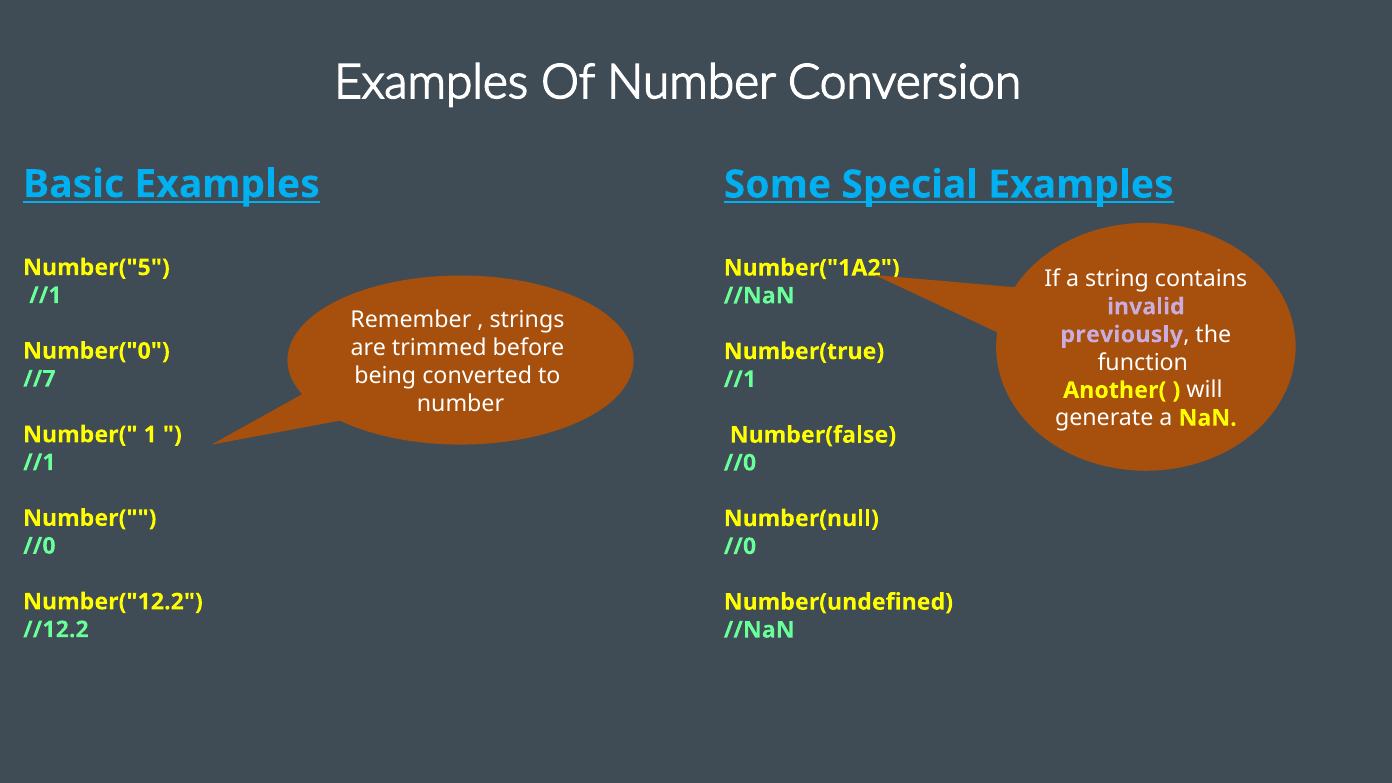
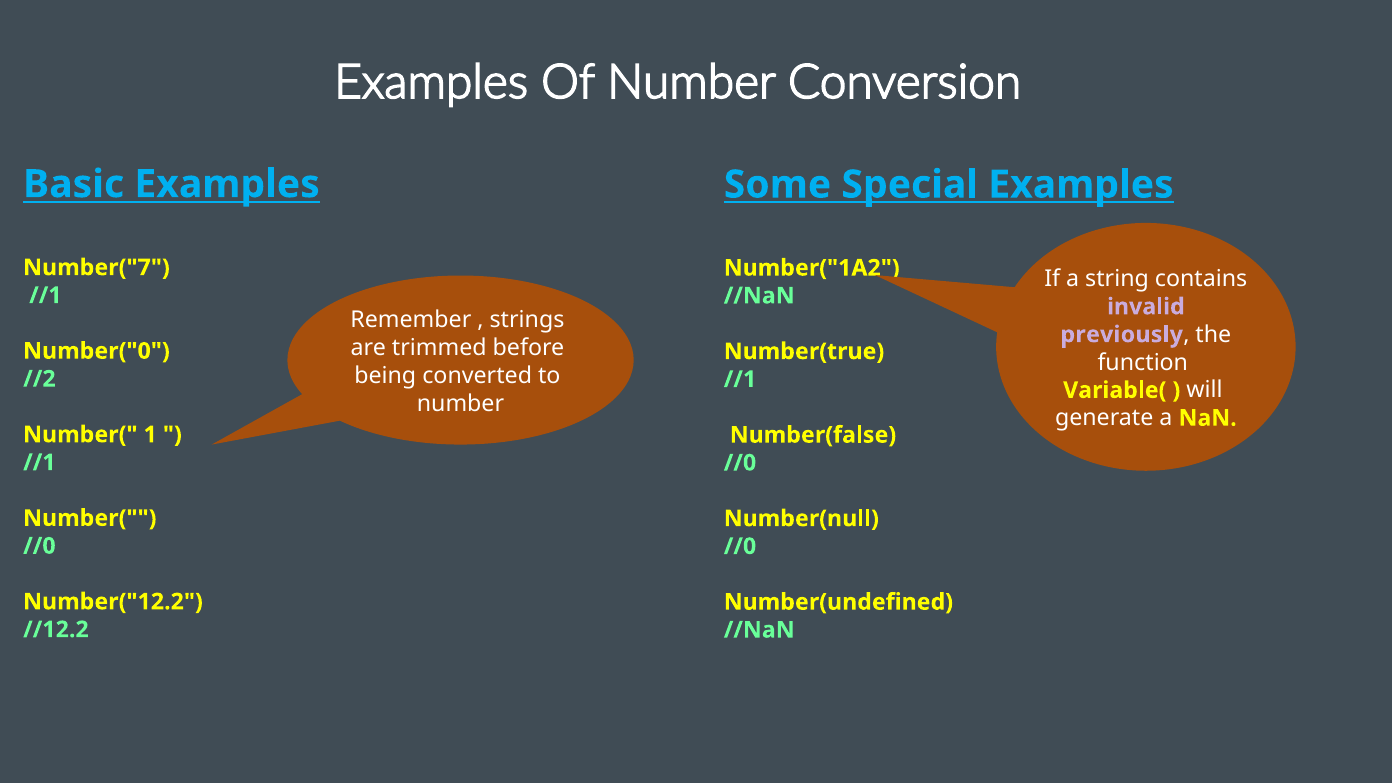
Number("5: Number("5 -> Number("7
//7: //7 -> //2
Another(: Another( -> Variable(
